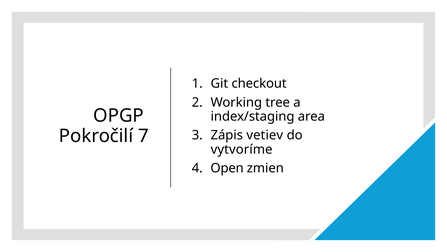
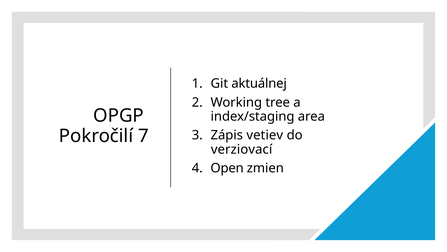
checkout: checkout -> aktuálnej
vytvoríme: vytvoríme -> verziovací
